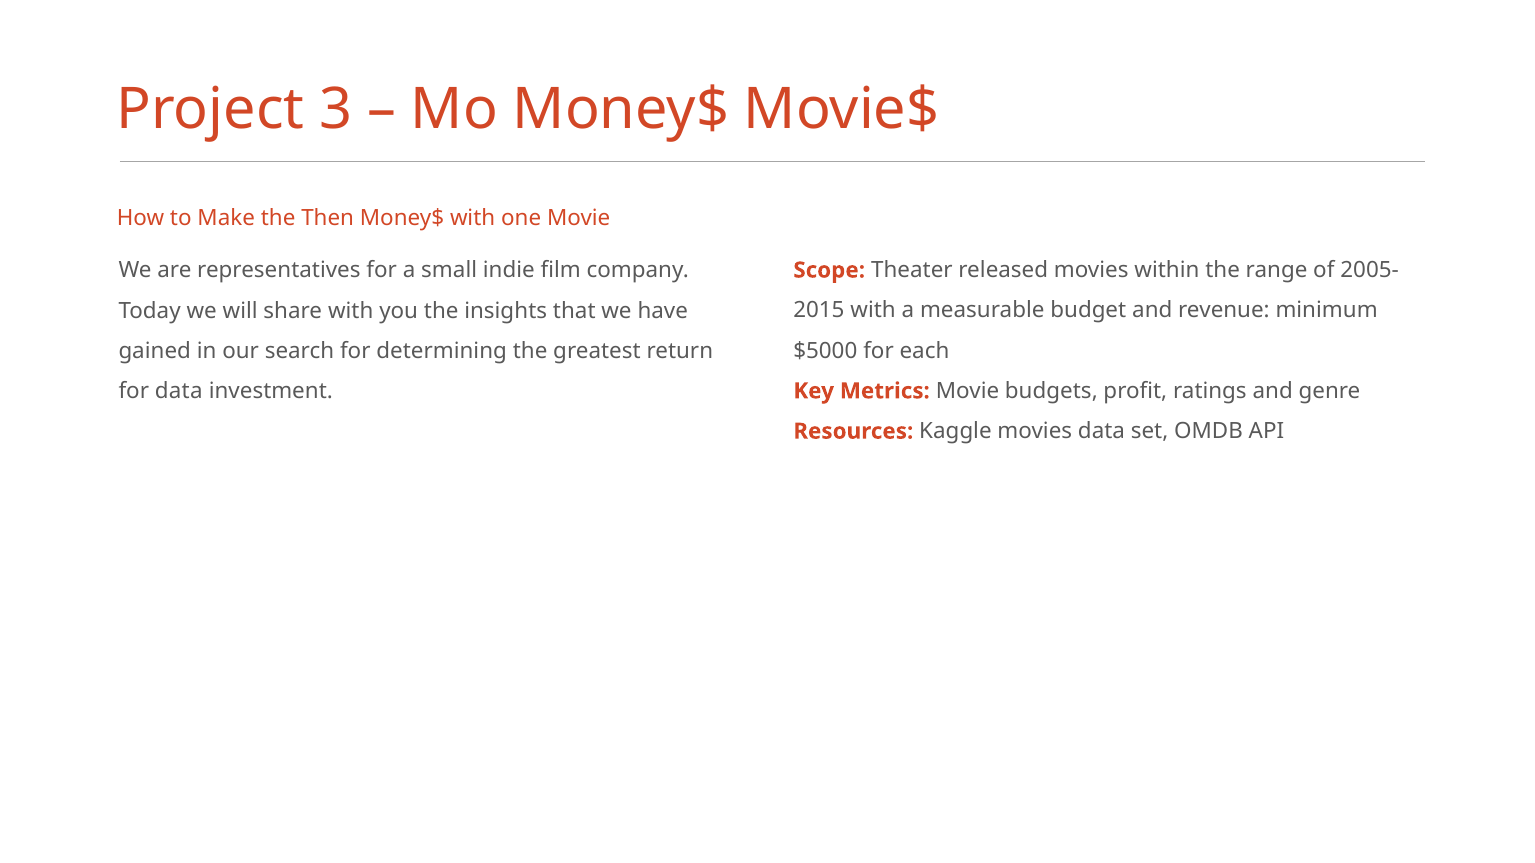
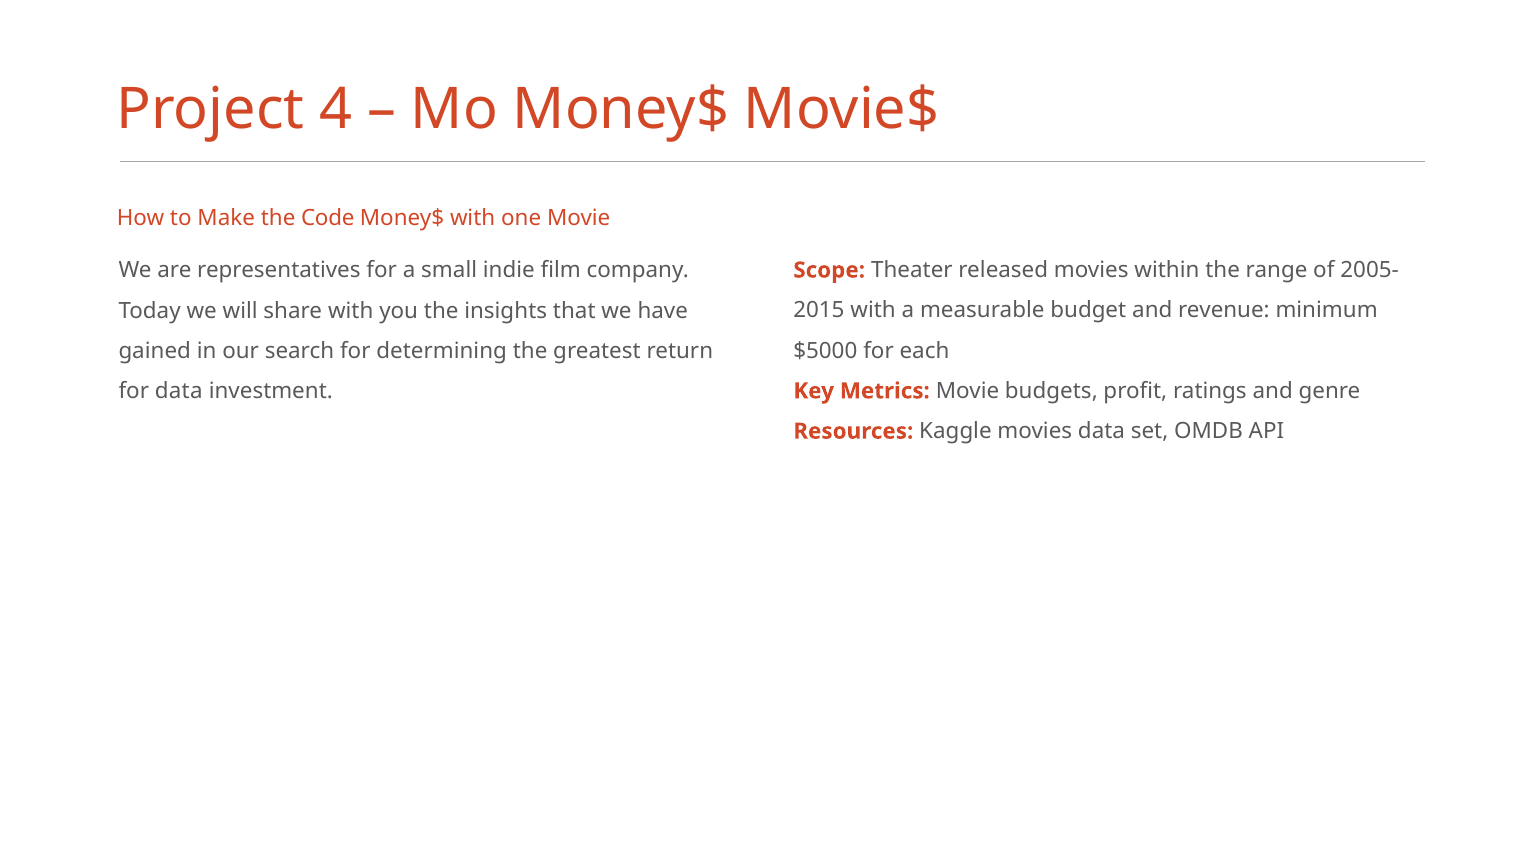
3: 3 -> 4
Then: Then -> Code
